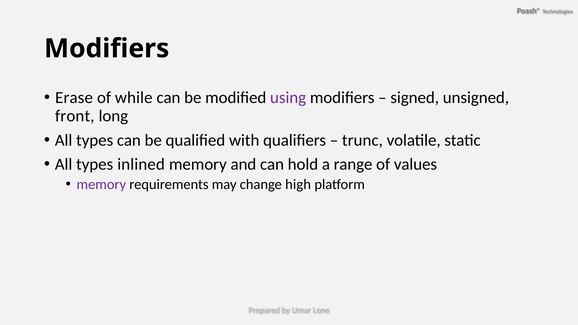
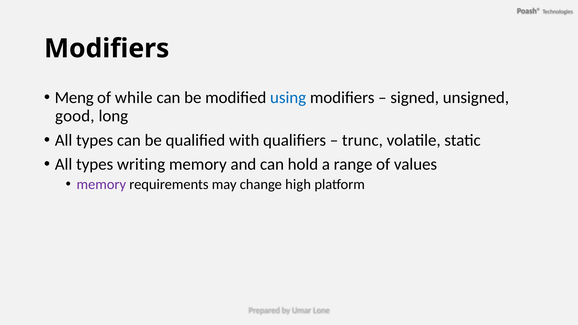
Erase: Erase -> Meng
using colour: purple -> blue
front: front -> good
inlined: inlined -> writing
